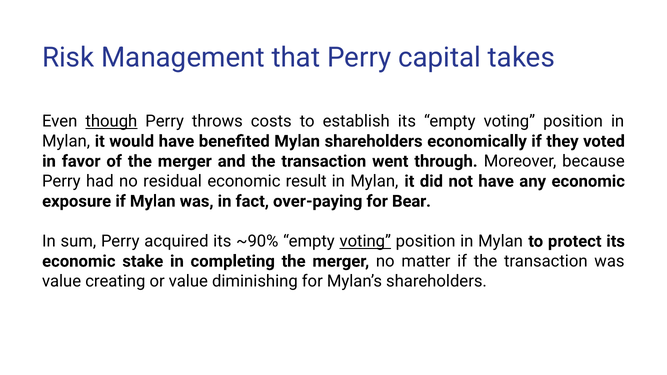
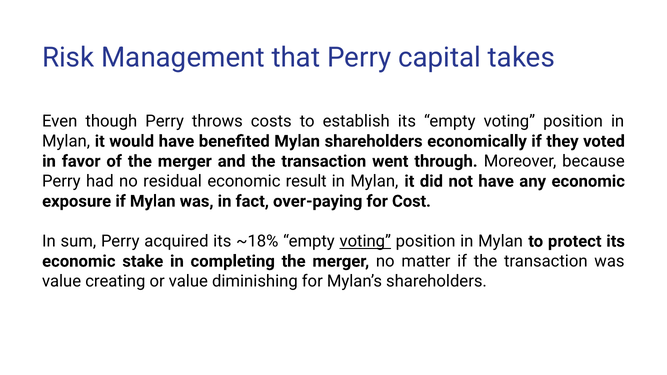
though underline: present -> none
Bear: Bear -> Cost
~90%: ~90% -> ~18%
